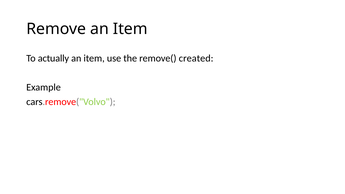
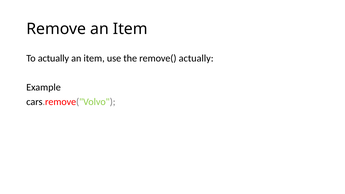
remove( created: created -> actually
